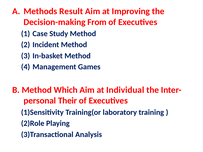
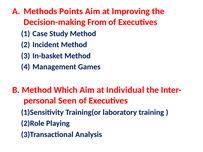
Result: Result -> Points
Their: Their -> Seen
